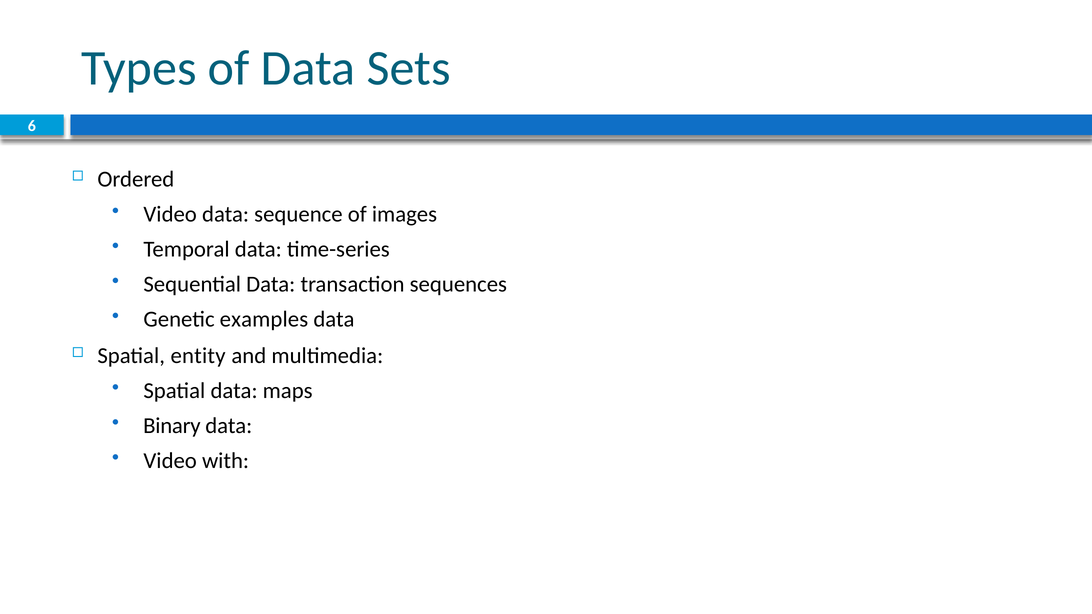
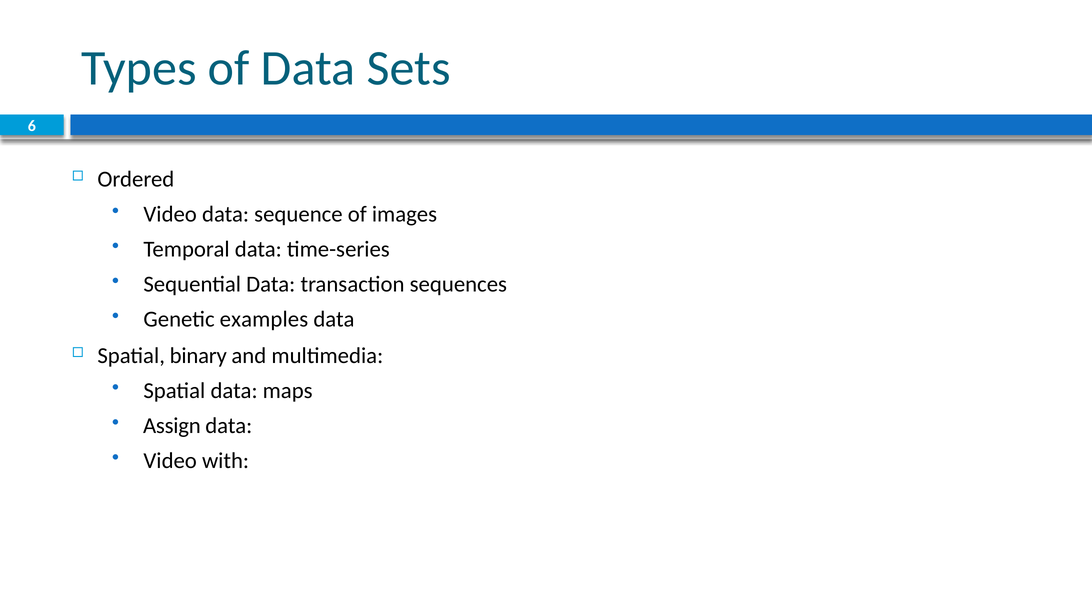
entity: entity -> binary
Binary: Binary -> Assign
